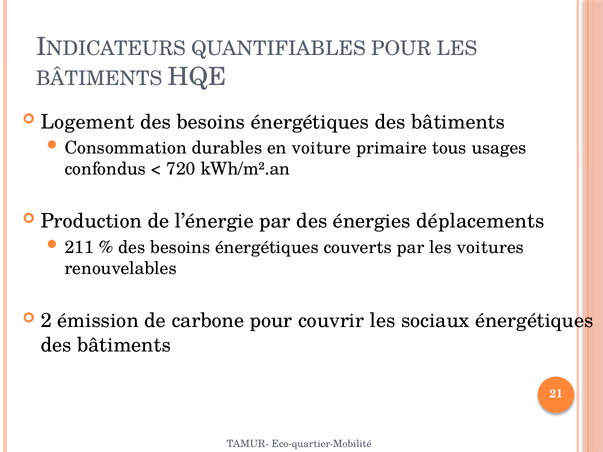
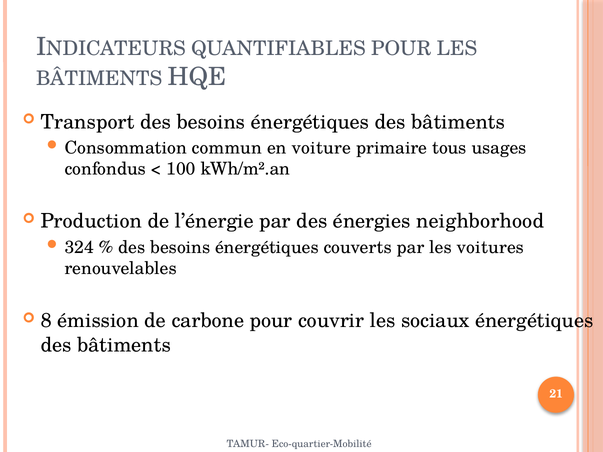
Logement: Logement -> Transport
durables: durables -> commun
720: 720 -> 100
déplacements: déplacements -> neighborhood
211: 211 -> 324
2: 2 -> 8
